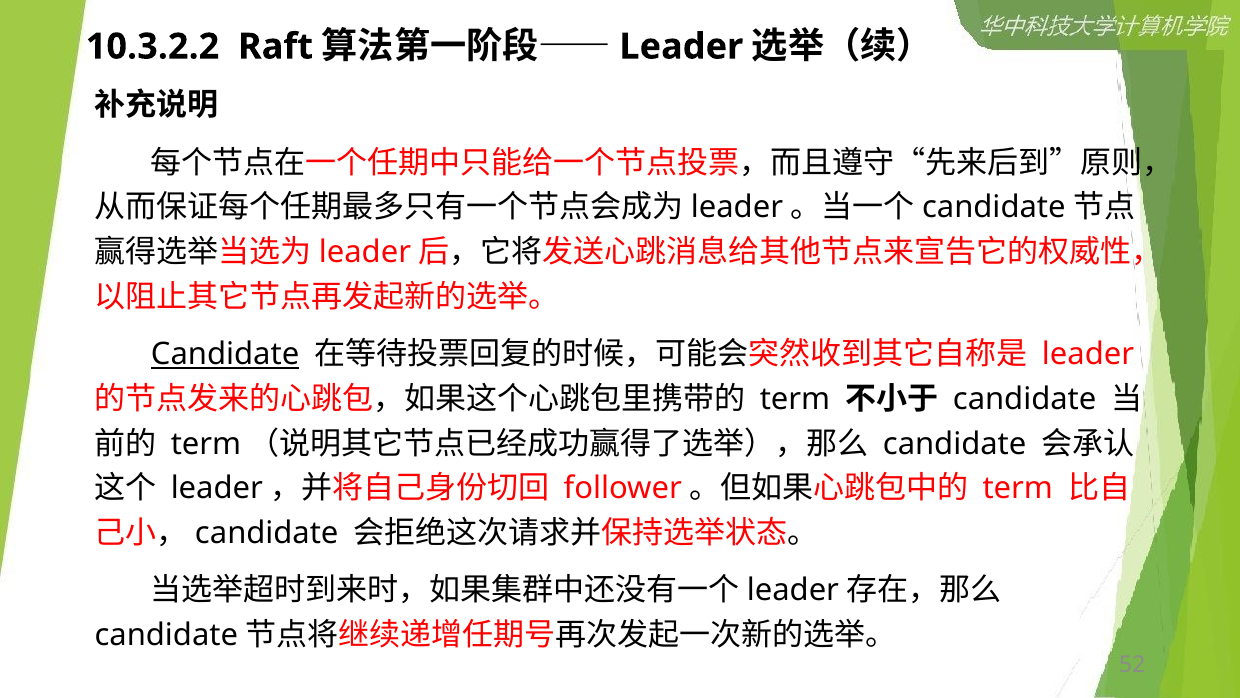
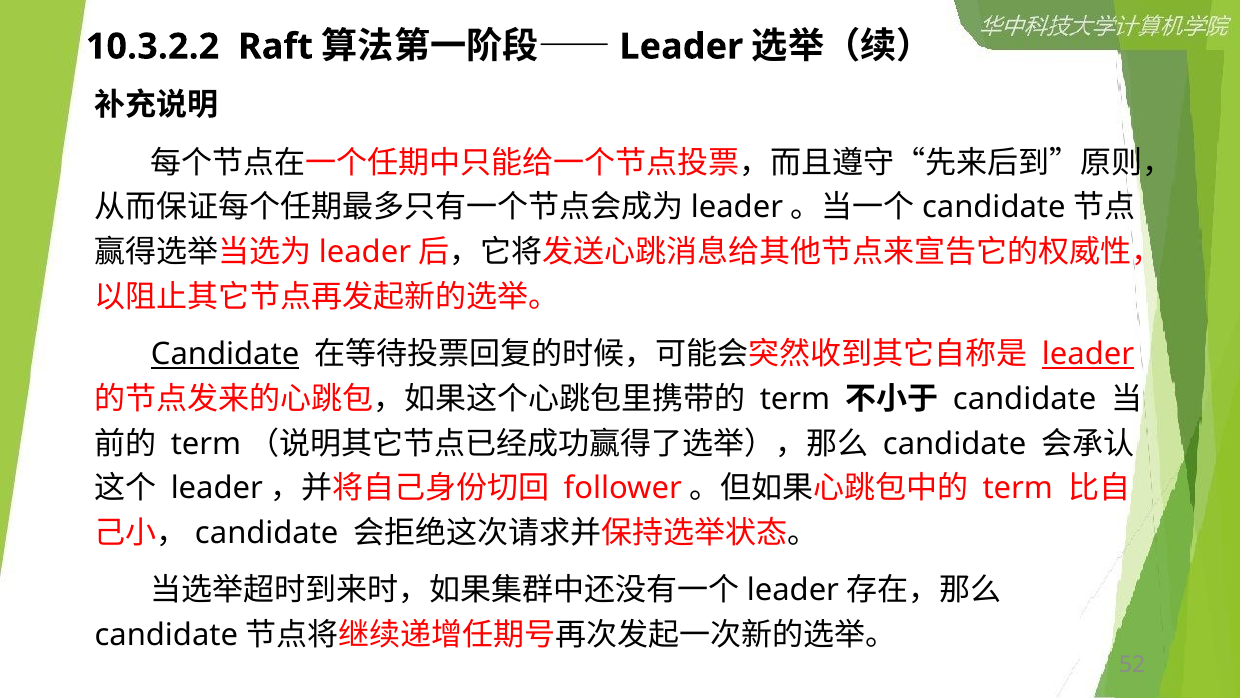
leader at (1088, 354) underline: none -> present
